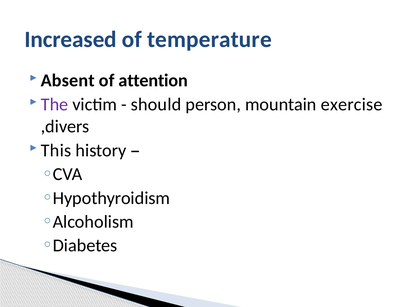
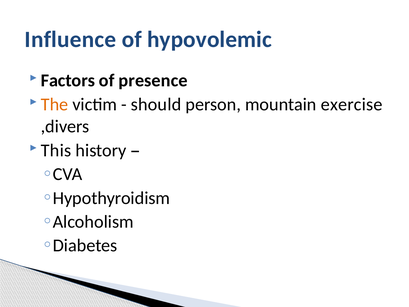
Increased: Increased -> Influence
temperature: temperature -> hypovolemic
Absent: Absent -> Factors
attention: attention -> presence
The colour: purple -> orange
